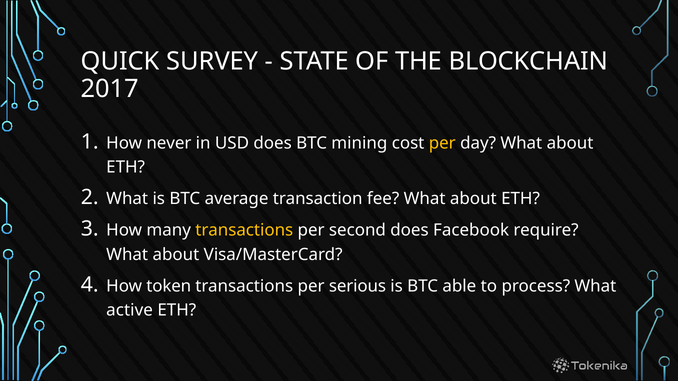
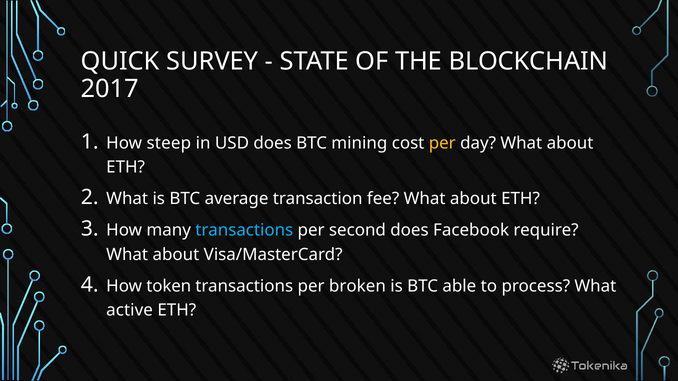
never: never -> steep
transactions at (244, 230) colour: yellow -> light blue
serious: serious -> broken
